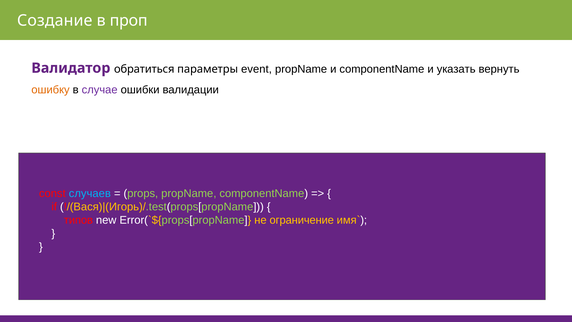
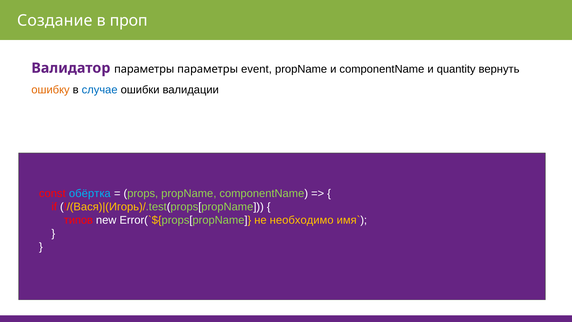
Валидатор обратиться: обратиться -> параметры
указать: указать -> quantity
случае colour: purple -> blue
случаев: случаев -> обёртка
ограничение: ограничение -> необходимо
